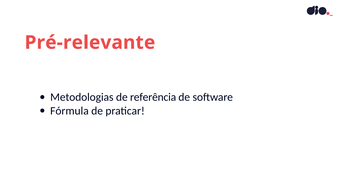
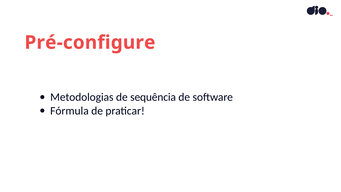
Pré-relevante: Pré-relevante -> Pré-configure
referência: referência -> sequência
